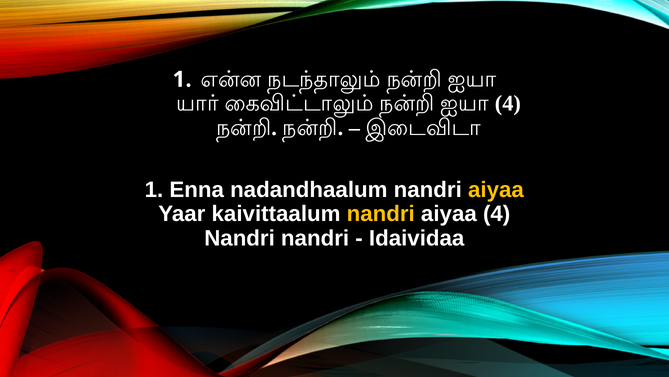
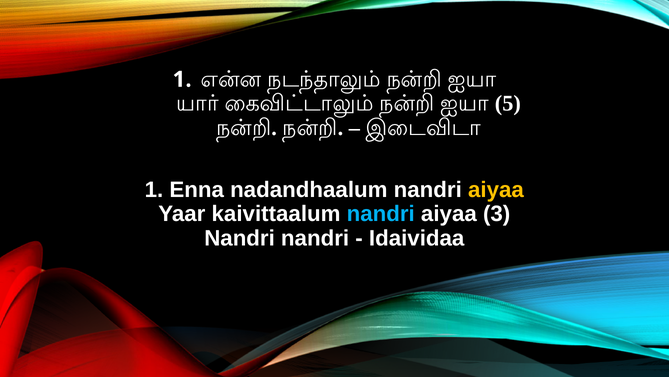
4 at (508, 103): 4 -> 5
nandri at (381, 214) colour: yellow -> light blue
aiyaa 4: 4 -> 3
